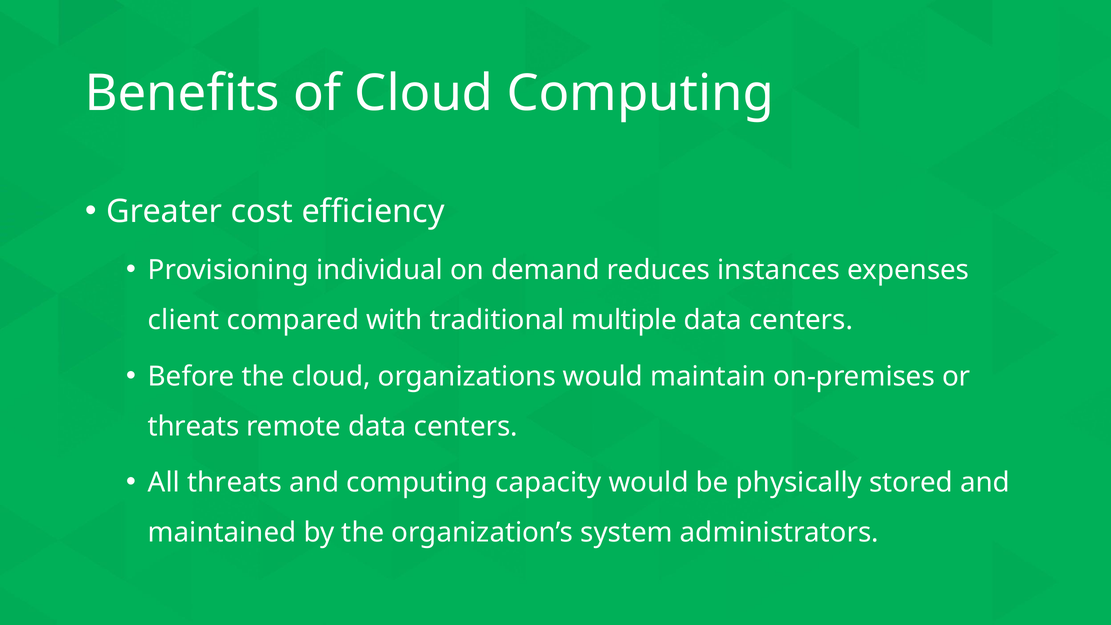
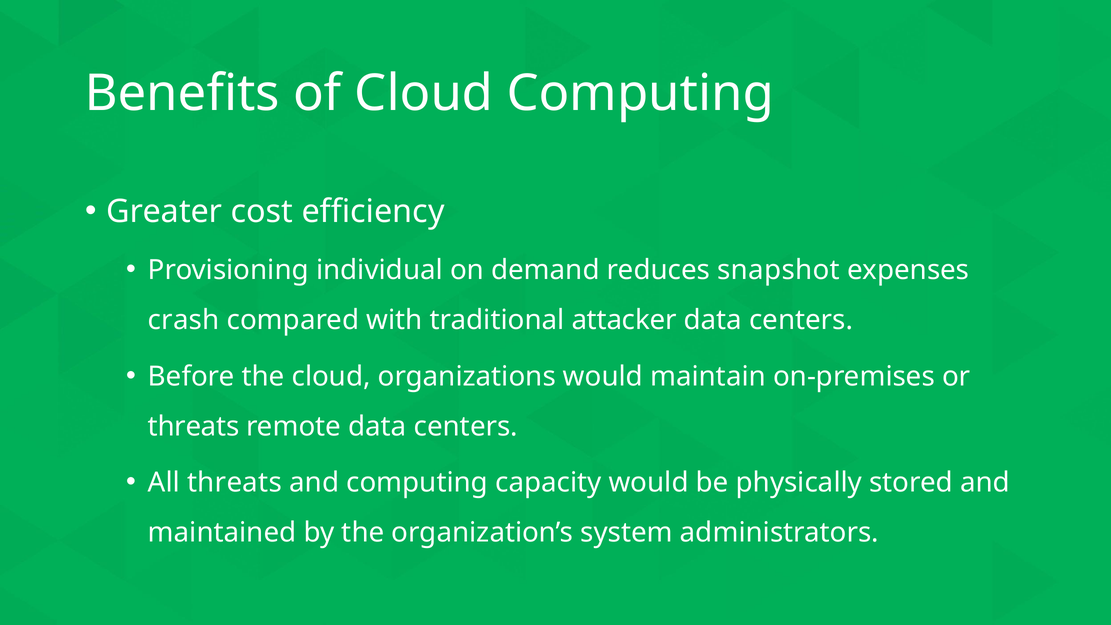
instances: instances -> snapshot
client: client -> crash
multiple: multiple -> attacker
